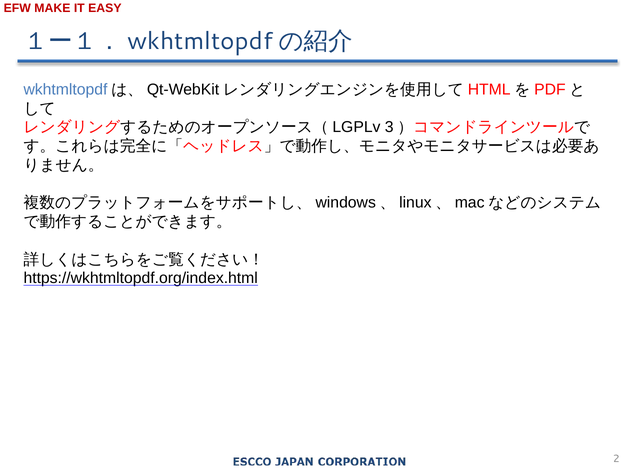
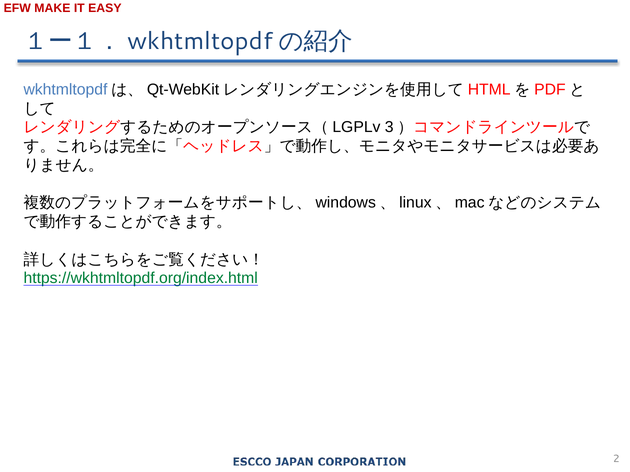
https://wkhtmltopdf.org/index.html colour: black -> green
